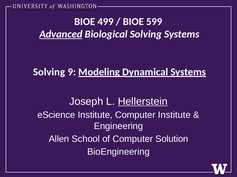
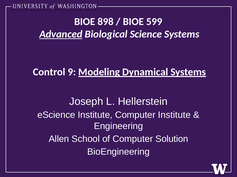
499: 499 -> 898
Biological Solving: Solving -> Science
Solving at (49, 72): Solving -> Control
Hellerstein underline: present -> none
